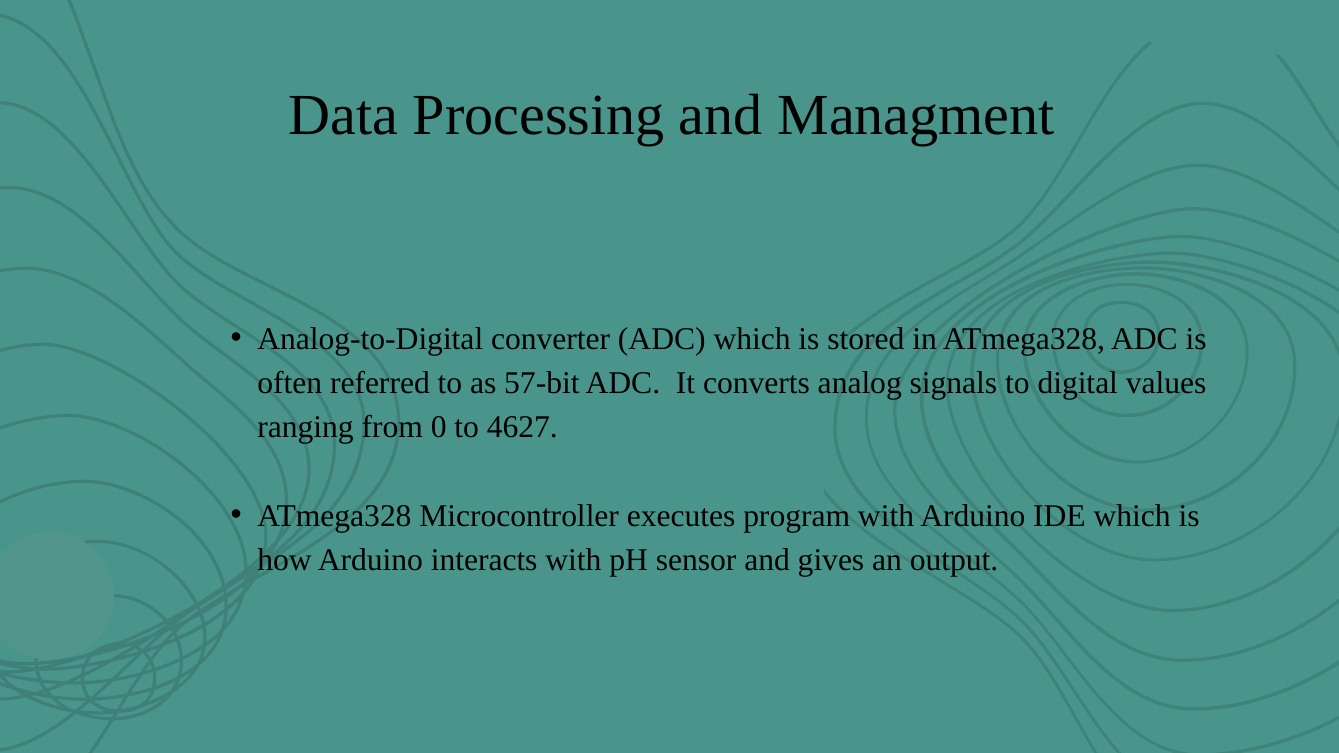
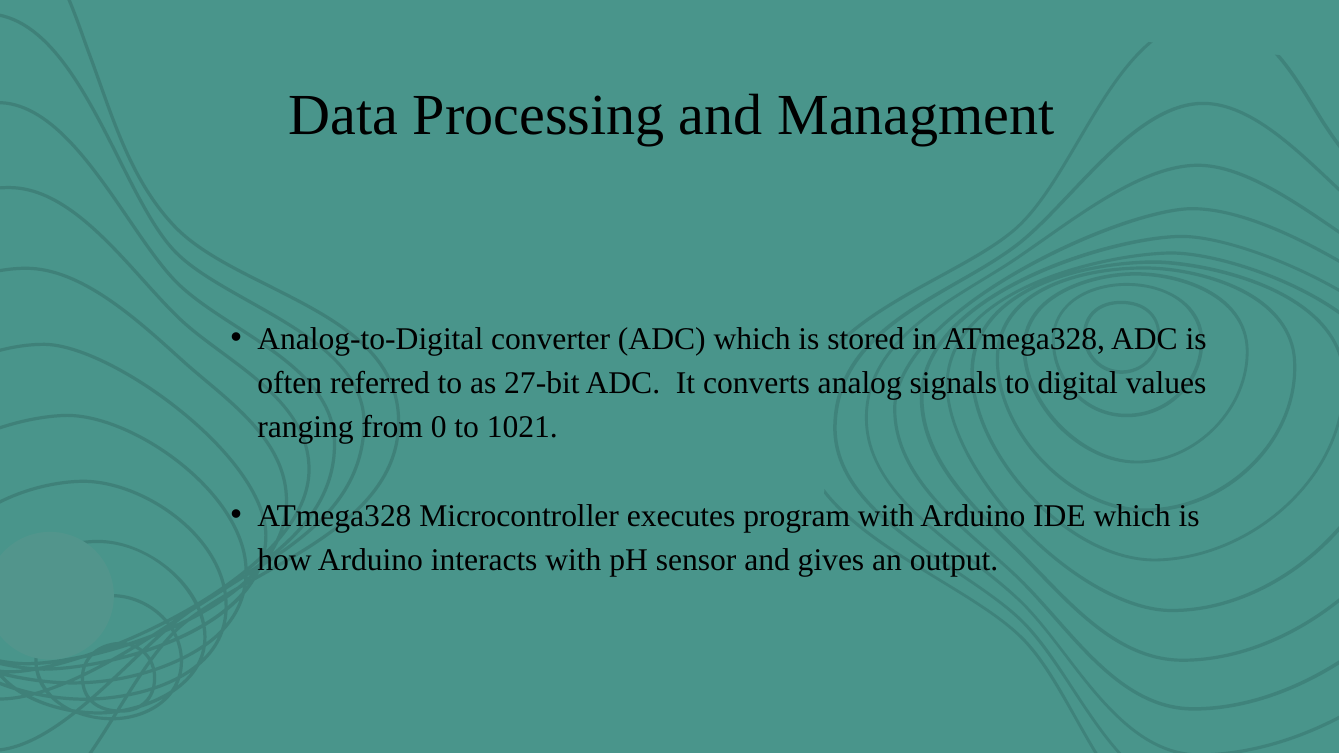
57-bit: 57-bit -> 27-bit
4627: 4627 -> 1021
